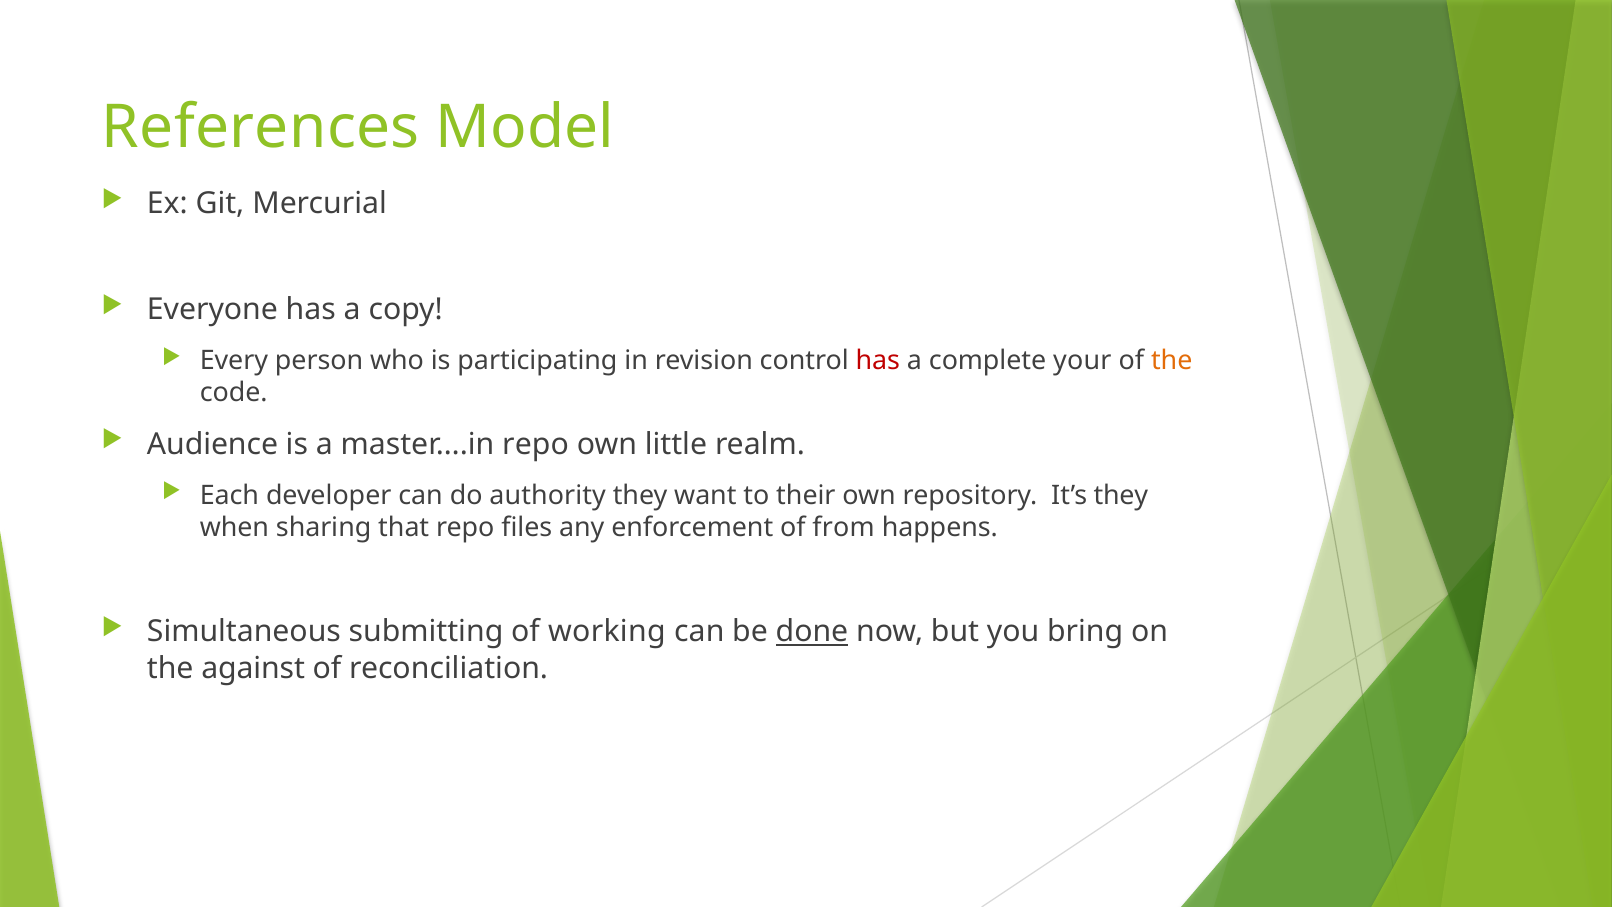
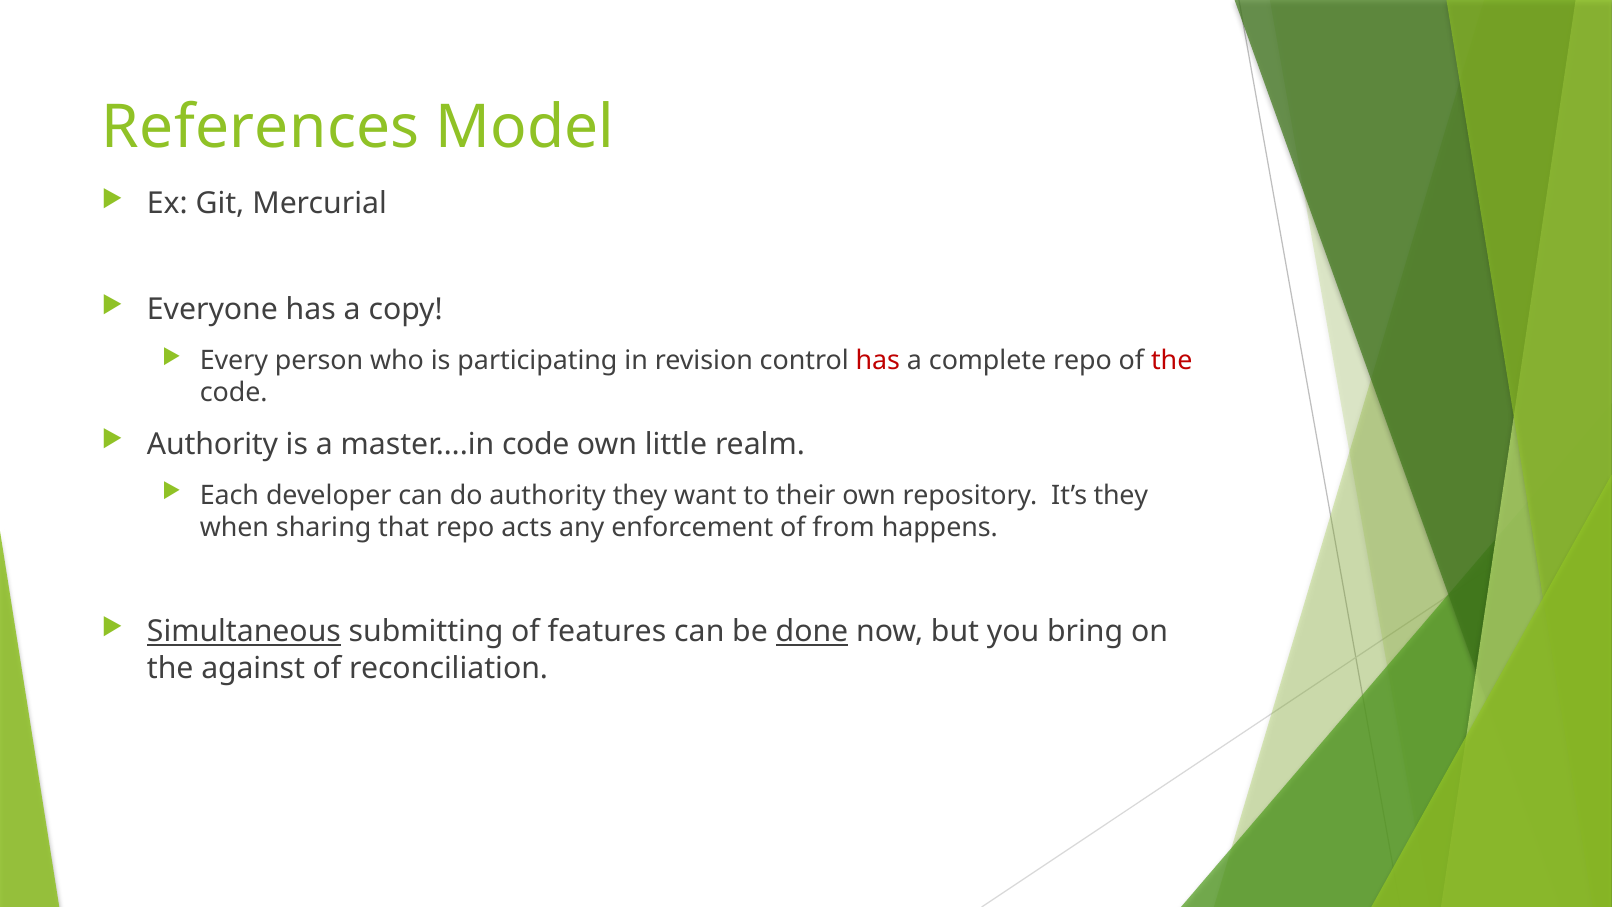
complete your: your -> repo
the at (1172, 361) colour: orange -> red
Audience at (213, 444): Audience -> Authority
master….in repo: repo -> code
files: files -> acts
Simultaneous underline: none -> present
working: working -> features
